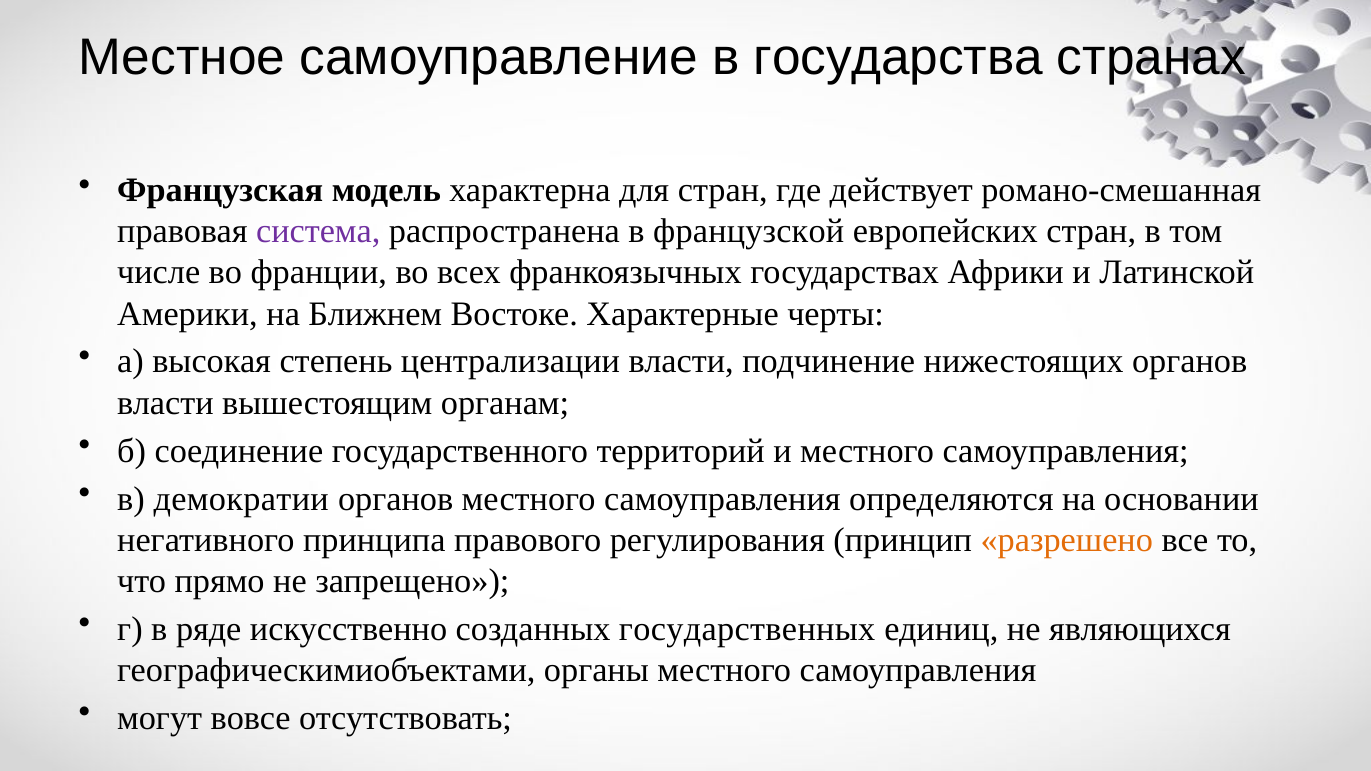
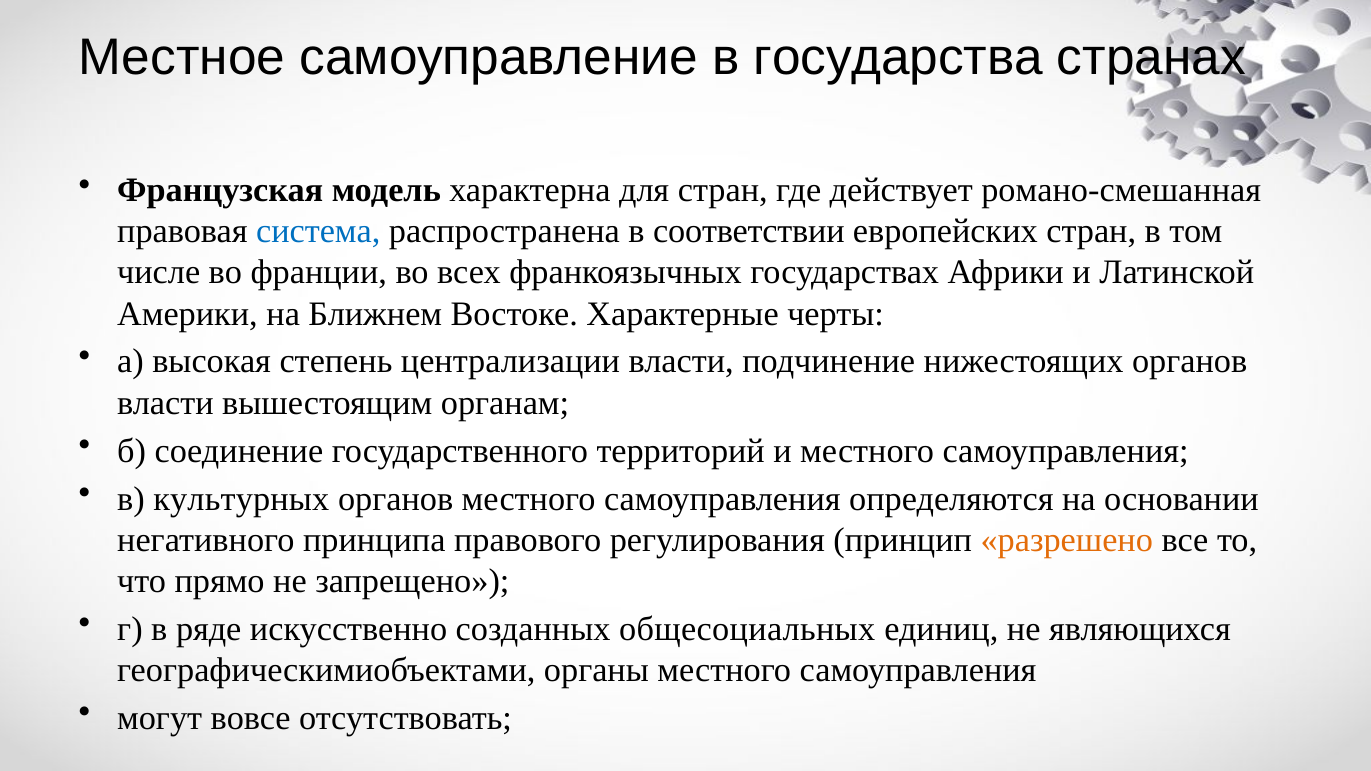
система colour: purple -> blue
французской: французской -> соответствии
демократии: демократии -> культурных
государственных: государственных -> общесоциальных
